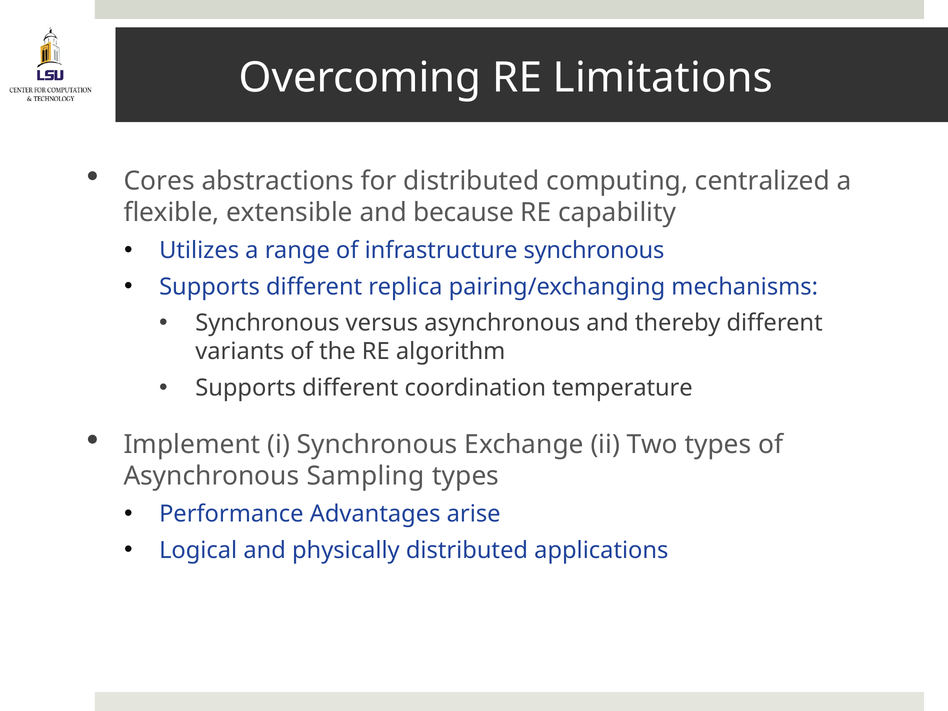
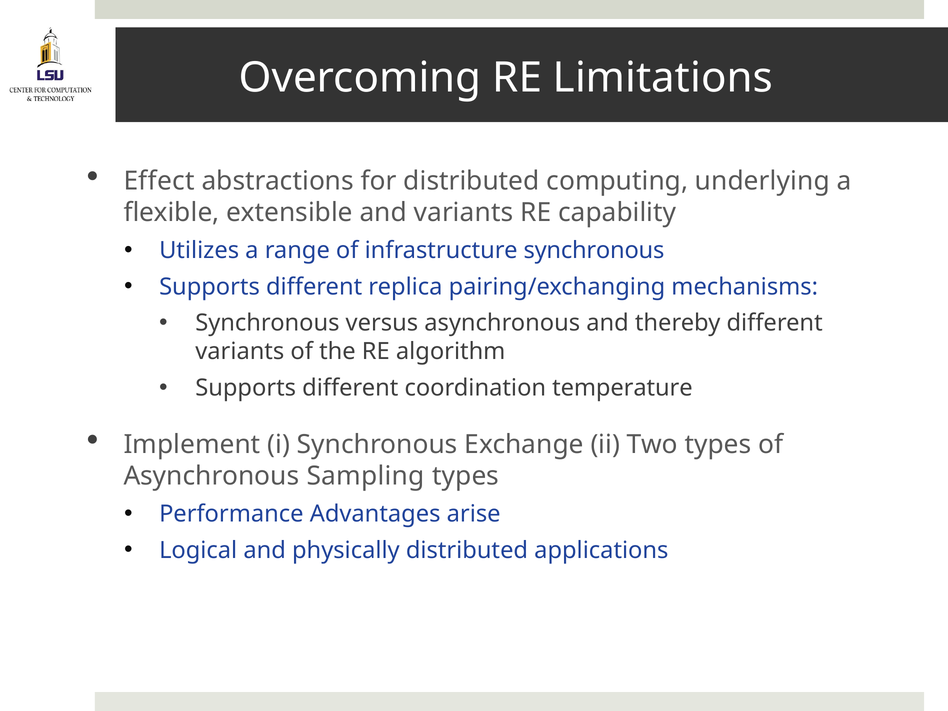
Cores: Cores -> Effect
centralized: centralized -> underlying
and because: because -> variants
